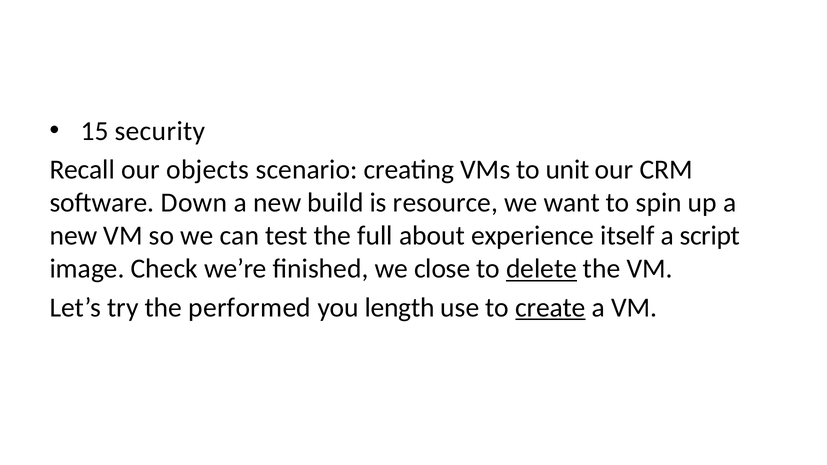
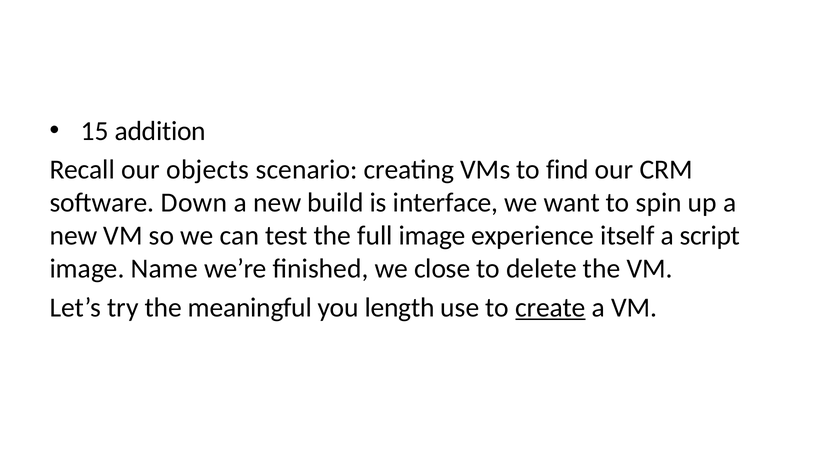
security: security -> addition
unit: unit -> find
resource: resource -> interface
full about: about -> image
Check: Check -> Name
delete underline: present -> none
performed: performed -> meaningful
